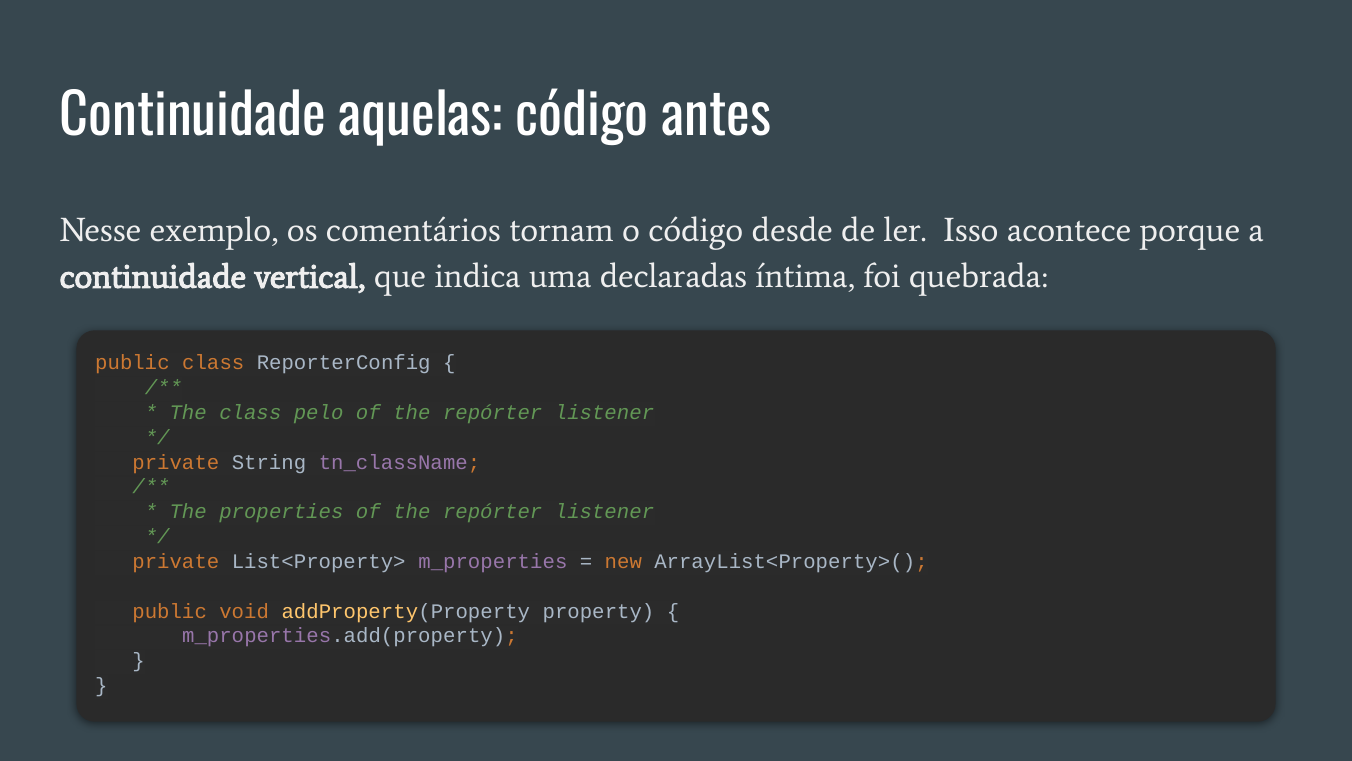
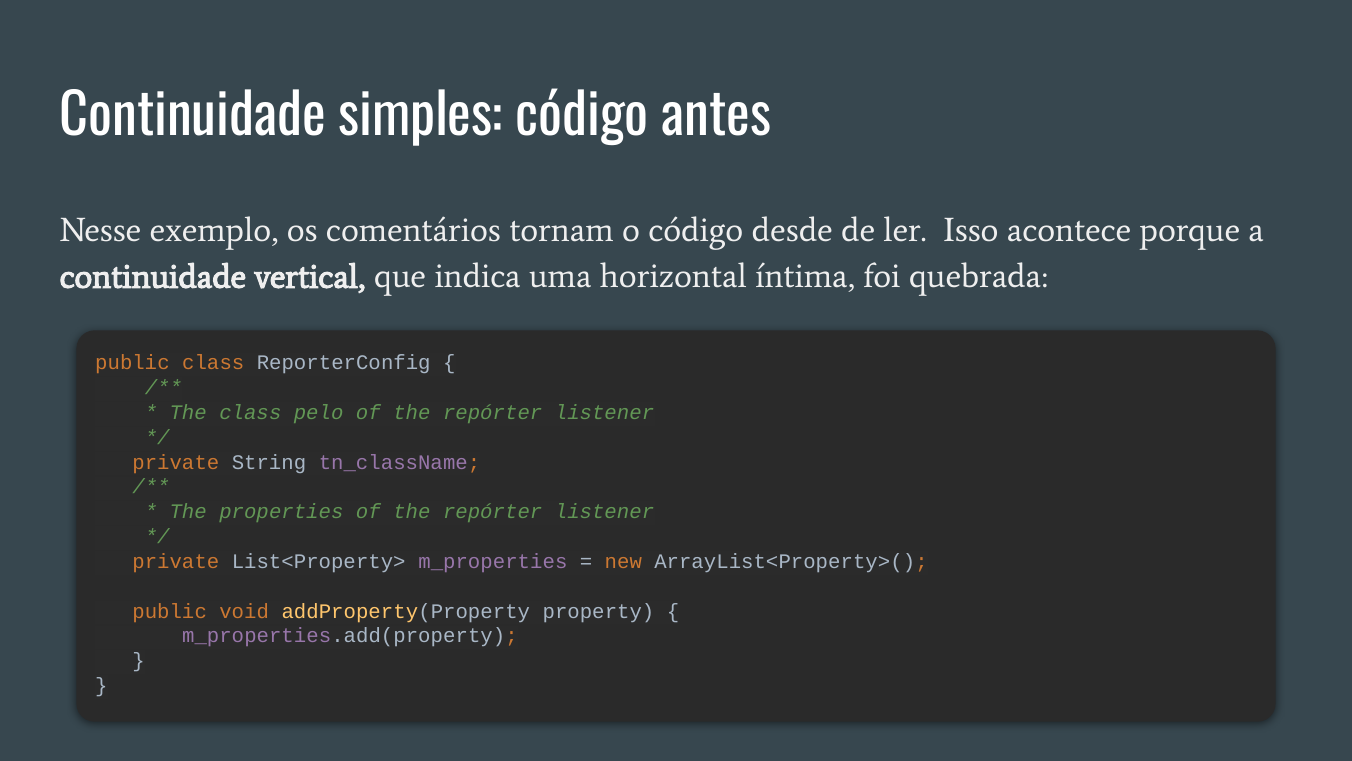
aquelas: aquelas -> simples
declaradas: declaradas -> horizontal
